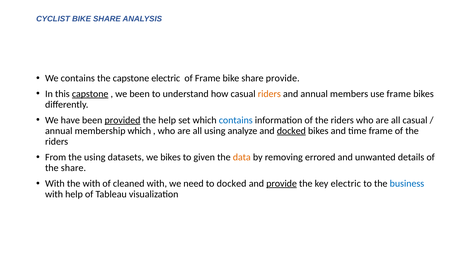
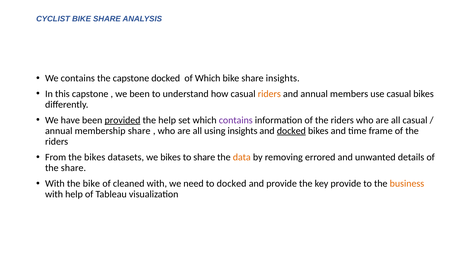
capstone electric: electric -> docked
of Frame: Frame -> Which
share provide: provide -> insights
capstone at (90, 94) underline: present -> none
use frame: frame -> casual
contains at (236, 120) colour: blue -> purple
membership which: which -> share
using analyze: analyze -> insights
the using: using -> bikes
to given: given -> share
the with: with -> bike
provide at (282, 184) underline: present -> none
key electric: electric -> provide
business colour: blue -> orange
